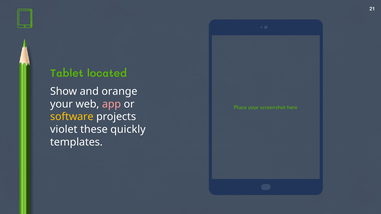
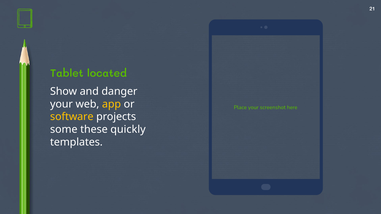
orange: orange -> danger
app colour: pink -> yellow
violet: violet -> some
